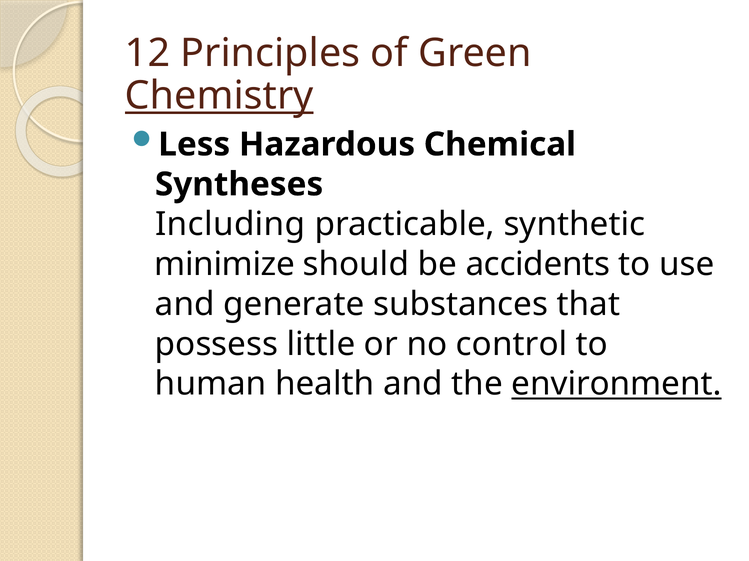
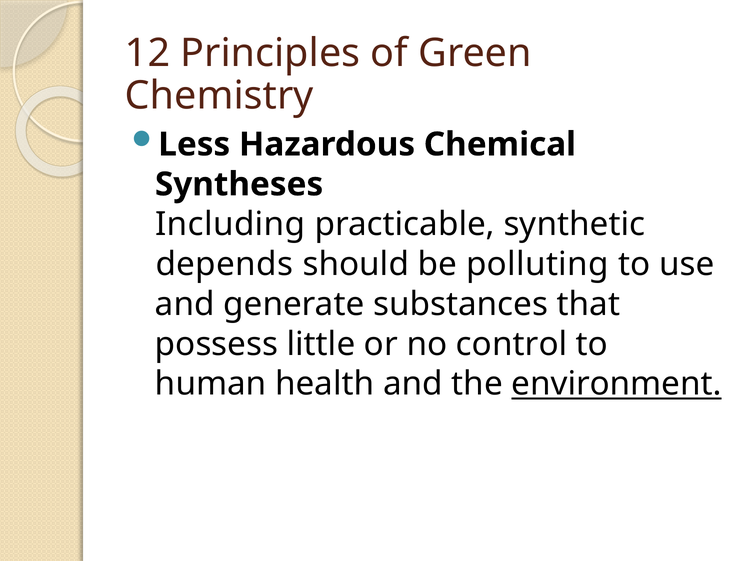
Chemistry underline: present -> none
minimize: minimize -> depends
accidents: accidents -> polluting
